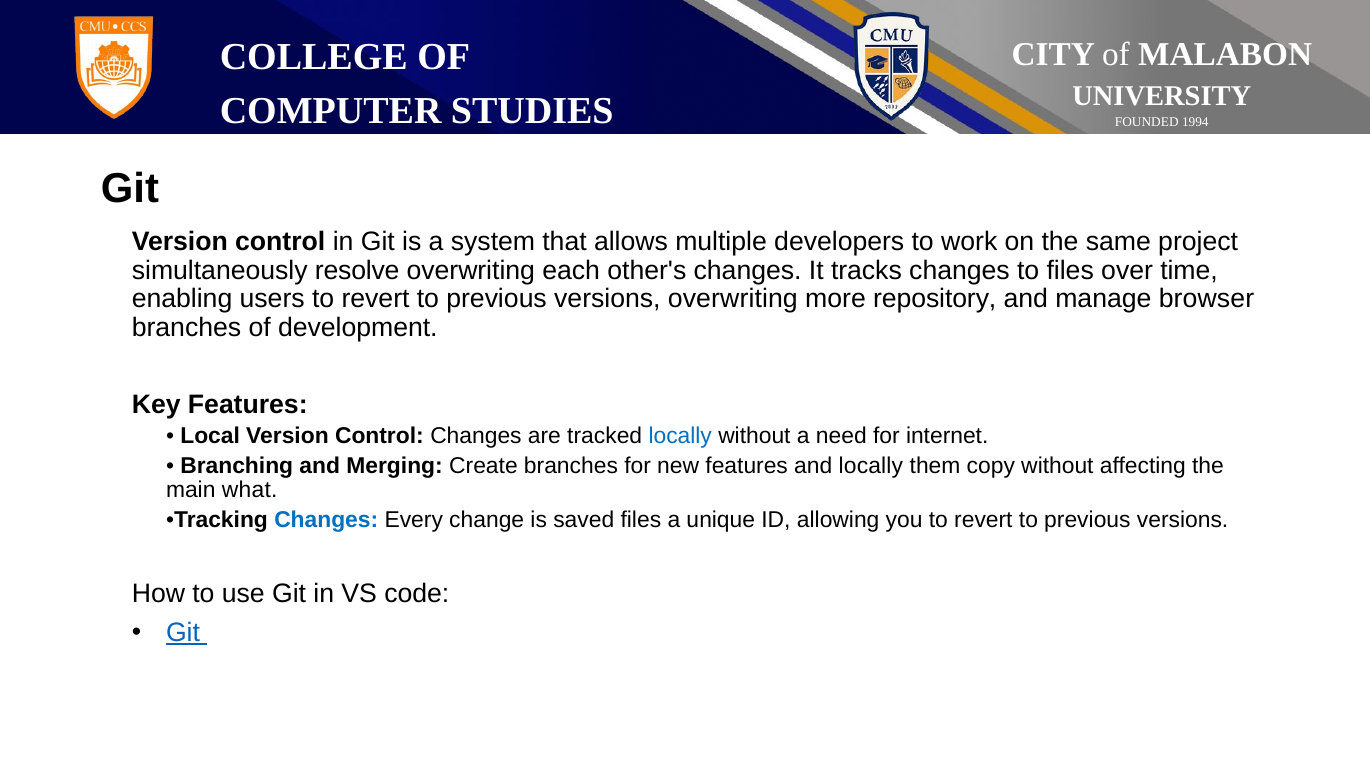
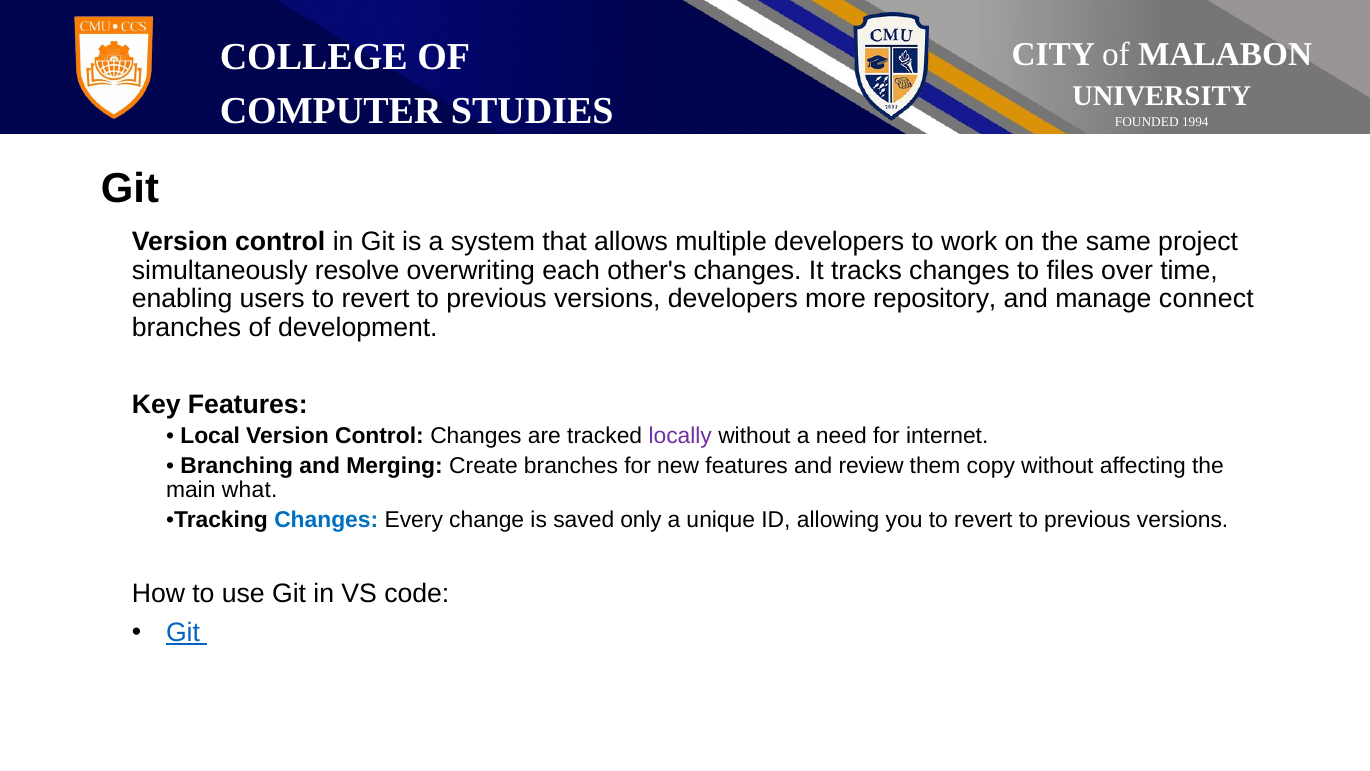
versions overwriting: overwriting -> developers
browser: browser -> connect
locally at (680, 436) colour: blue -> purple
and locally: locally -> review
saved files: files -> only
